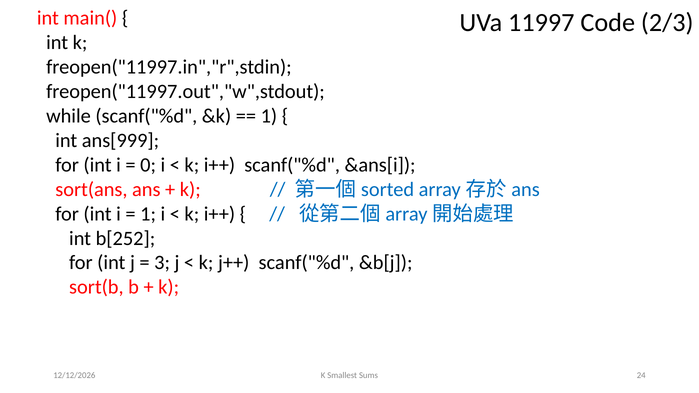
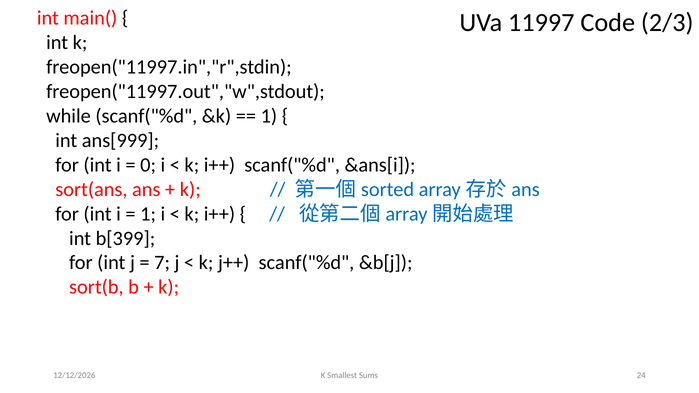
b[252: b[252 -> b[399
3: 3 -> 7
